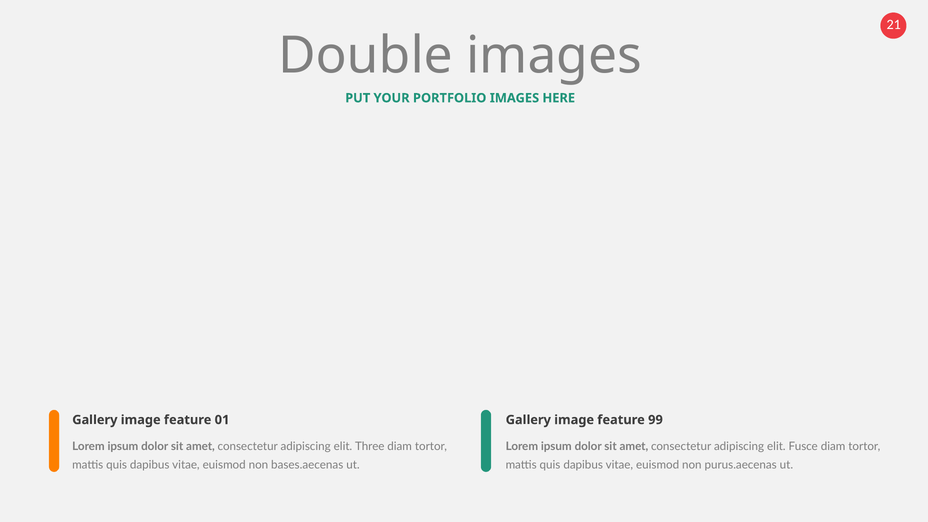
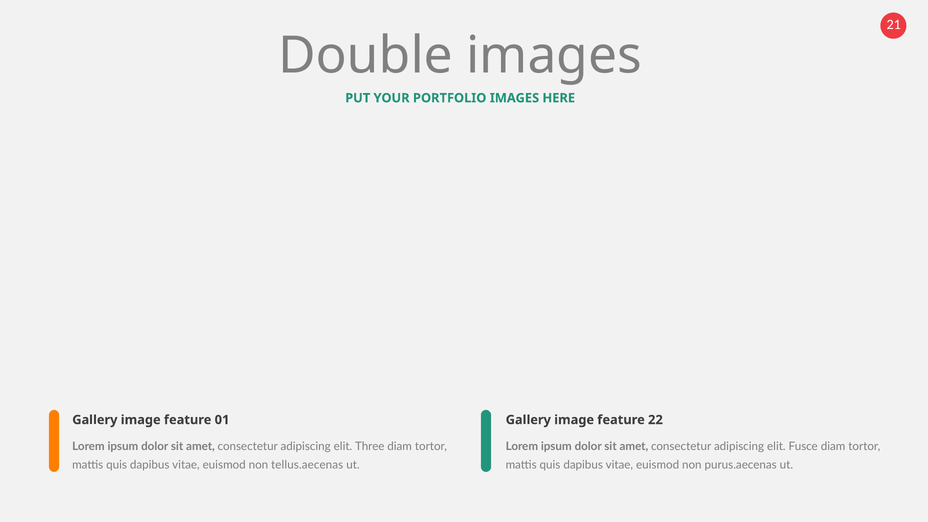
99: 99 -> 22
bases.aecenas: bases.aecenas -> tellus.aecenas
